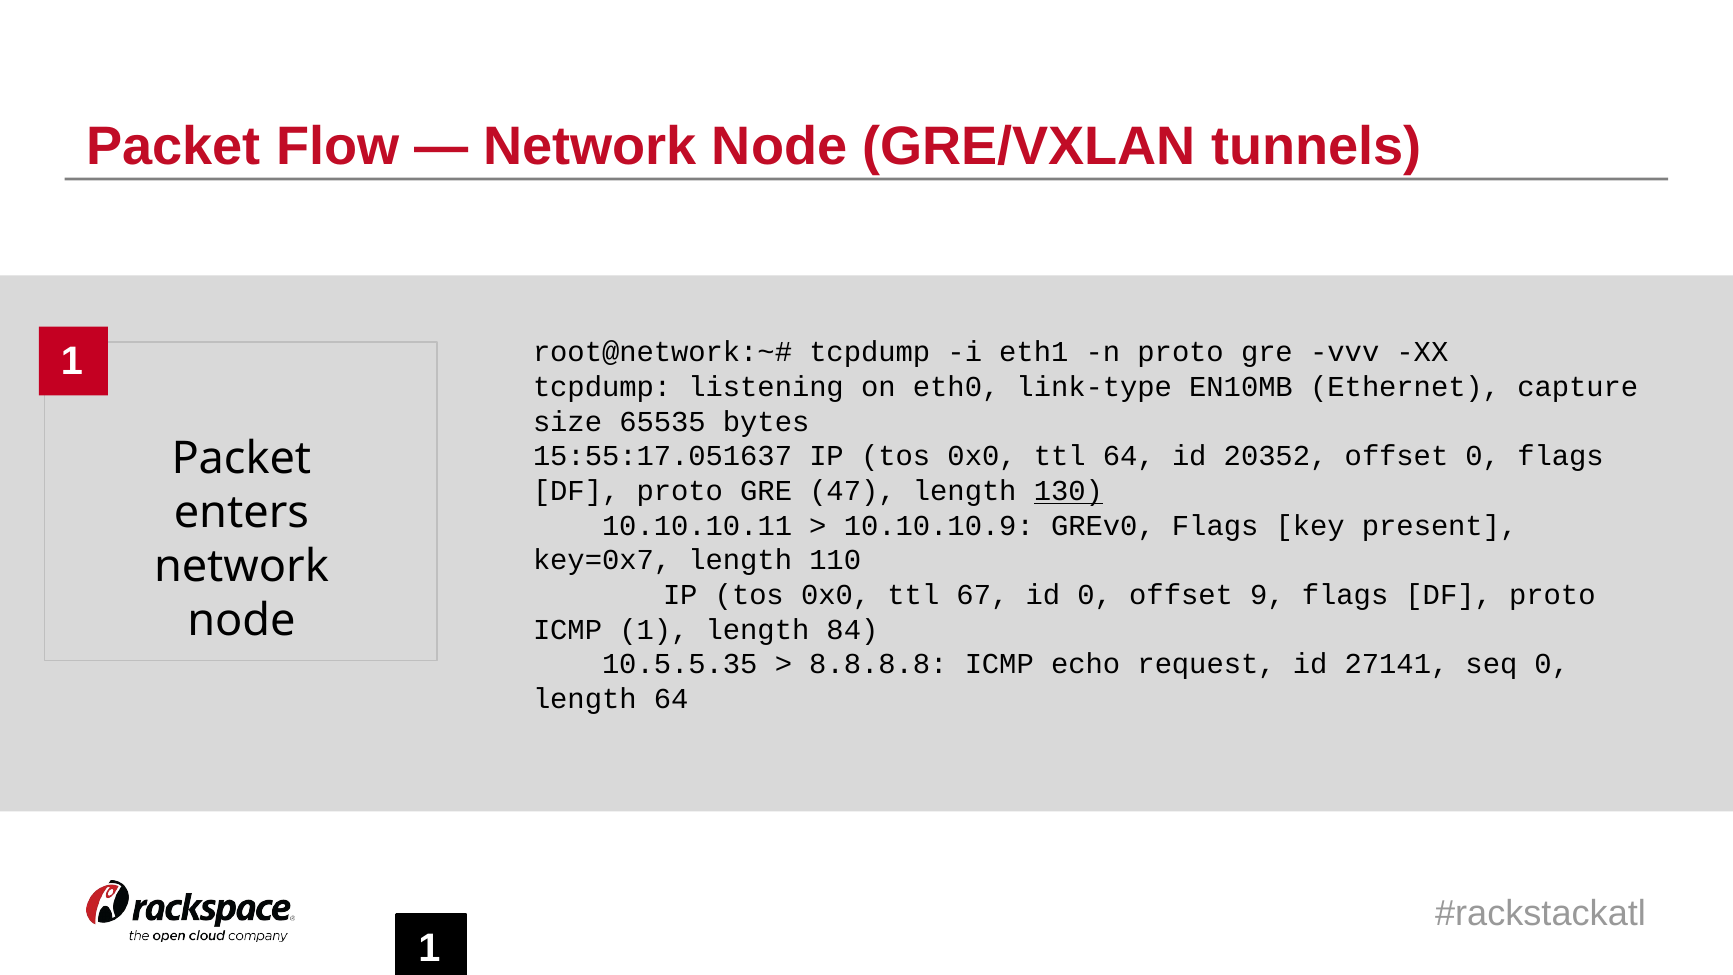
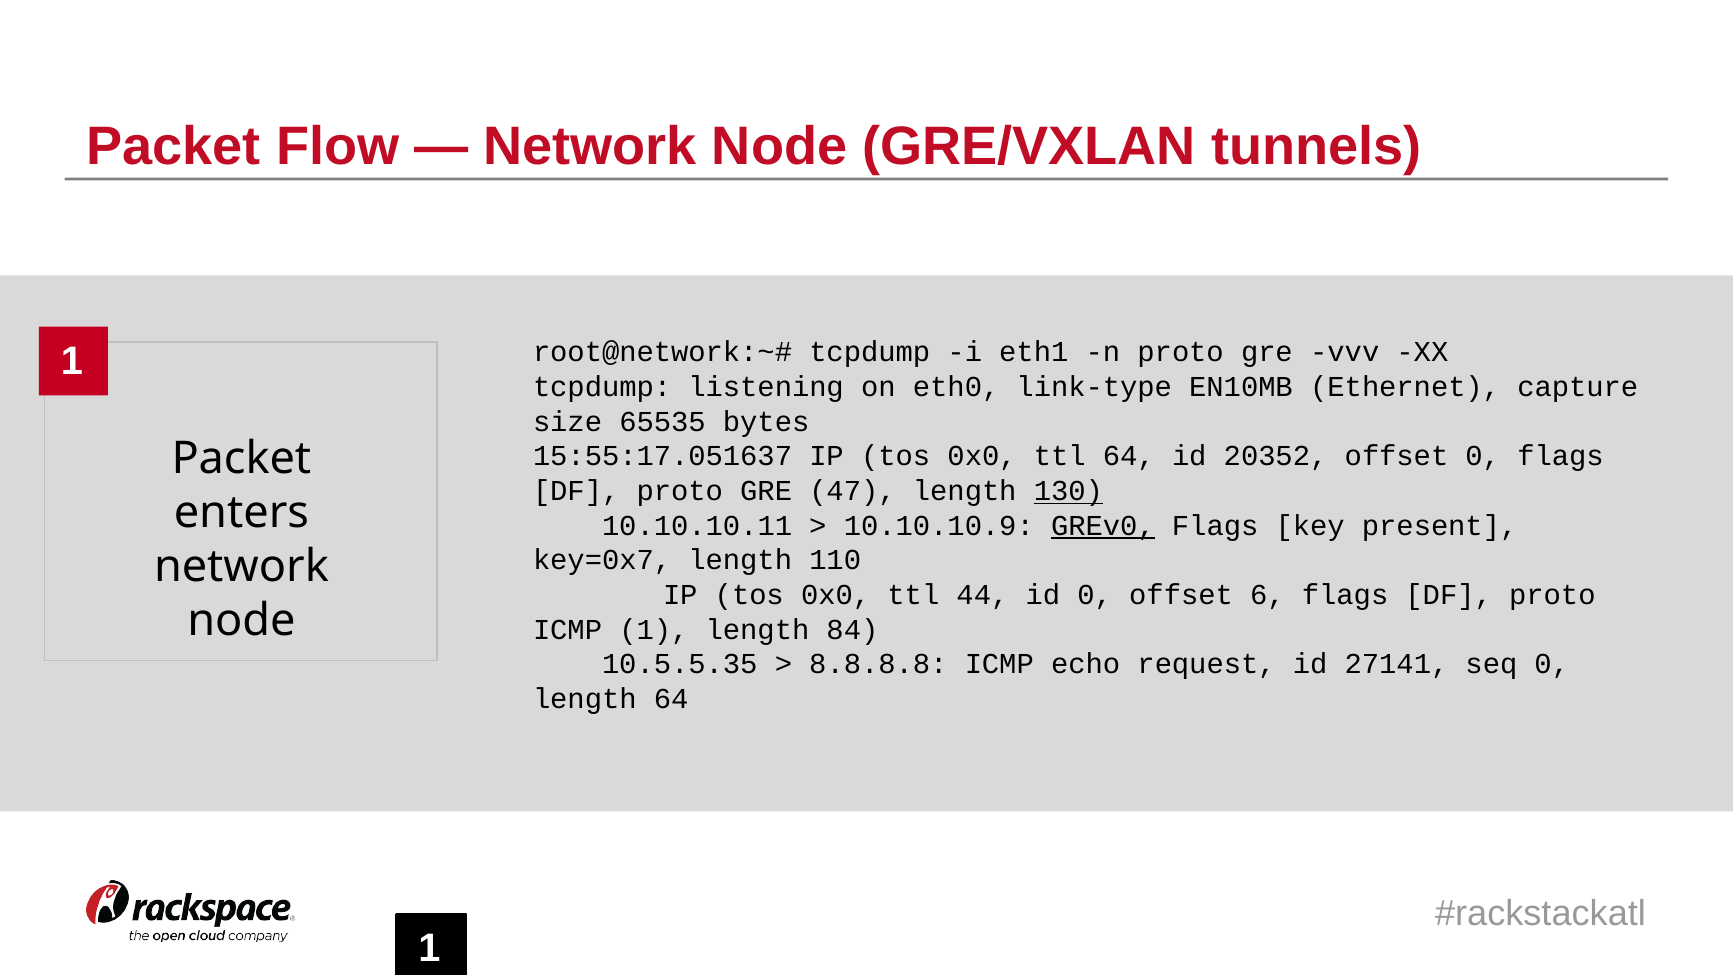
GREv0 underline: none -> present
67: 67 -> 44
9: 9 -> 6
